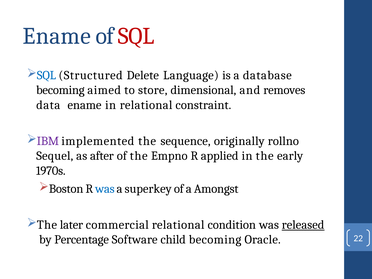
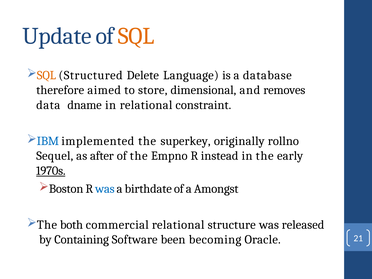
Ename at (57, 36): Ename -> Update
SQL at (136, 36) colour: red -> orange
SQL at (46, 75) colour: blue -> orange
becoming at (60, 90): becoming -> therefore
data ename: ename -> dname
IBM colour: purple -> blue
sequence: sequence -> superkey
applied: applied -> instead
1970s underline: none -> present
superkey: superkey -> birthdate
later: later -> both
condition: condition -> structure
released underline: present -> none
Percentage: Percentage -> Containing
child: child -> been
22: 22 -> 21
